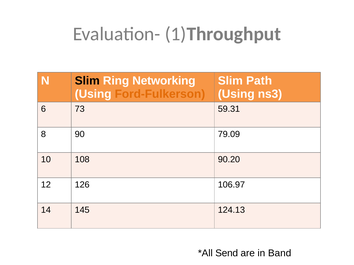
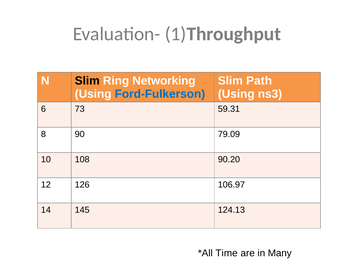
Ford-Fulkerson colour: orange -> blue
Send: Send -> Time
Band: Band -> Many
